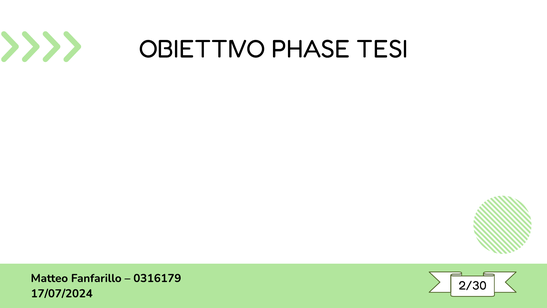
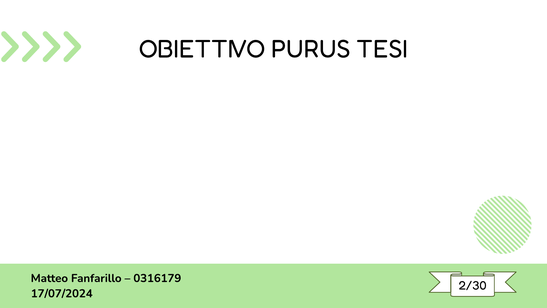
PHASE: PHASE -> PURUS
